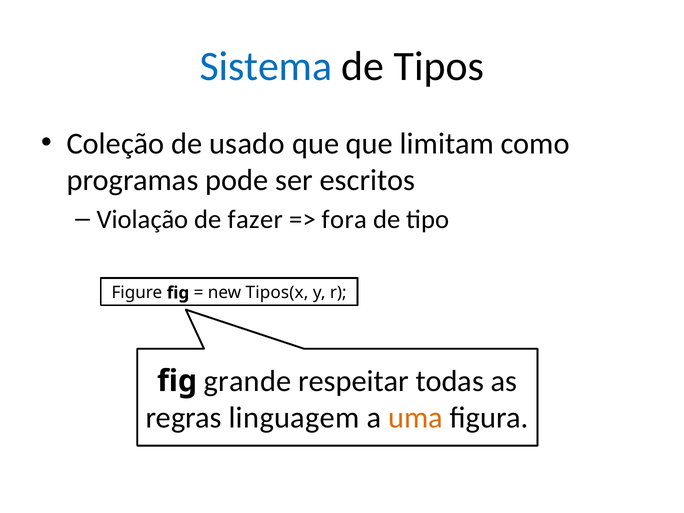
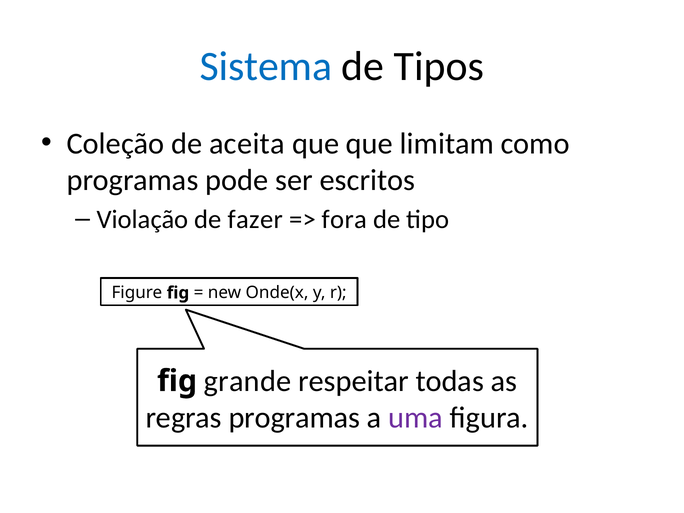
usado: usado -> aceita
Tipos(x: Tipos(x -> Onde(x
regras linguagem: linguagem -> programas
uma colour: orange -> purple
